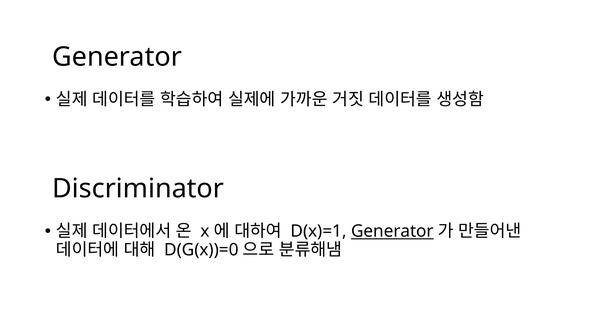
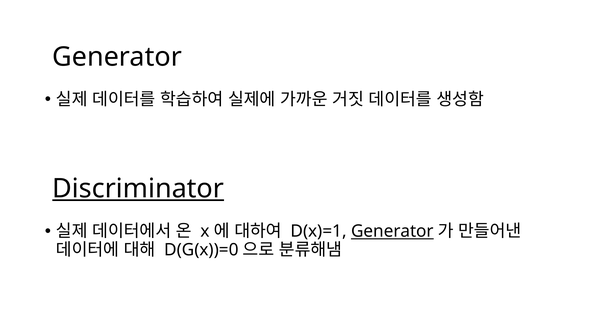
Discriminator underline: none -> present
